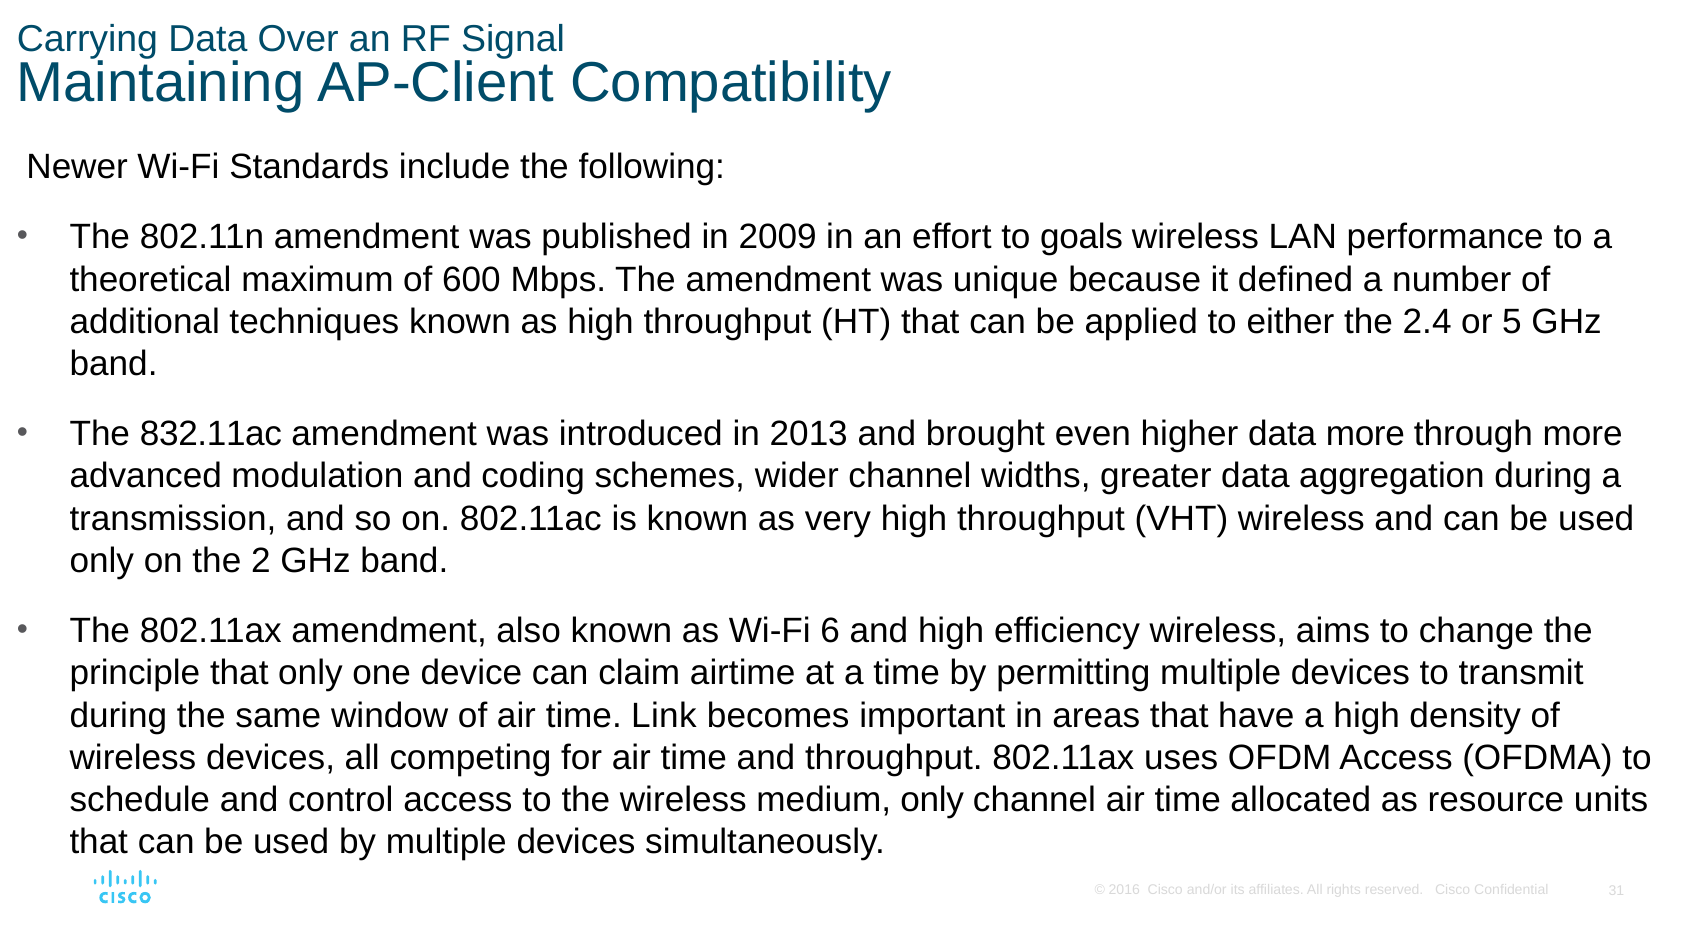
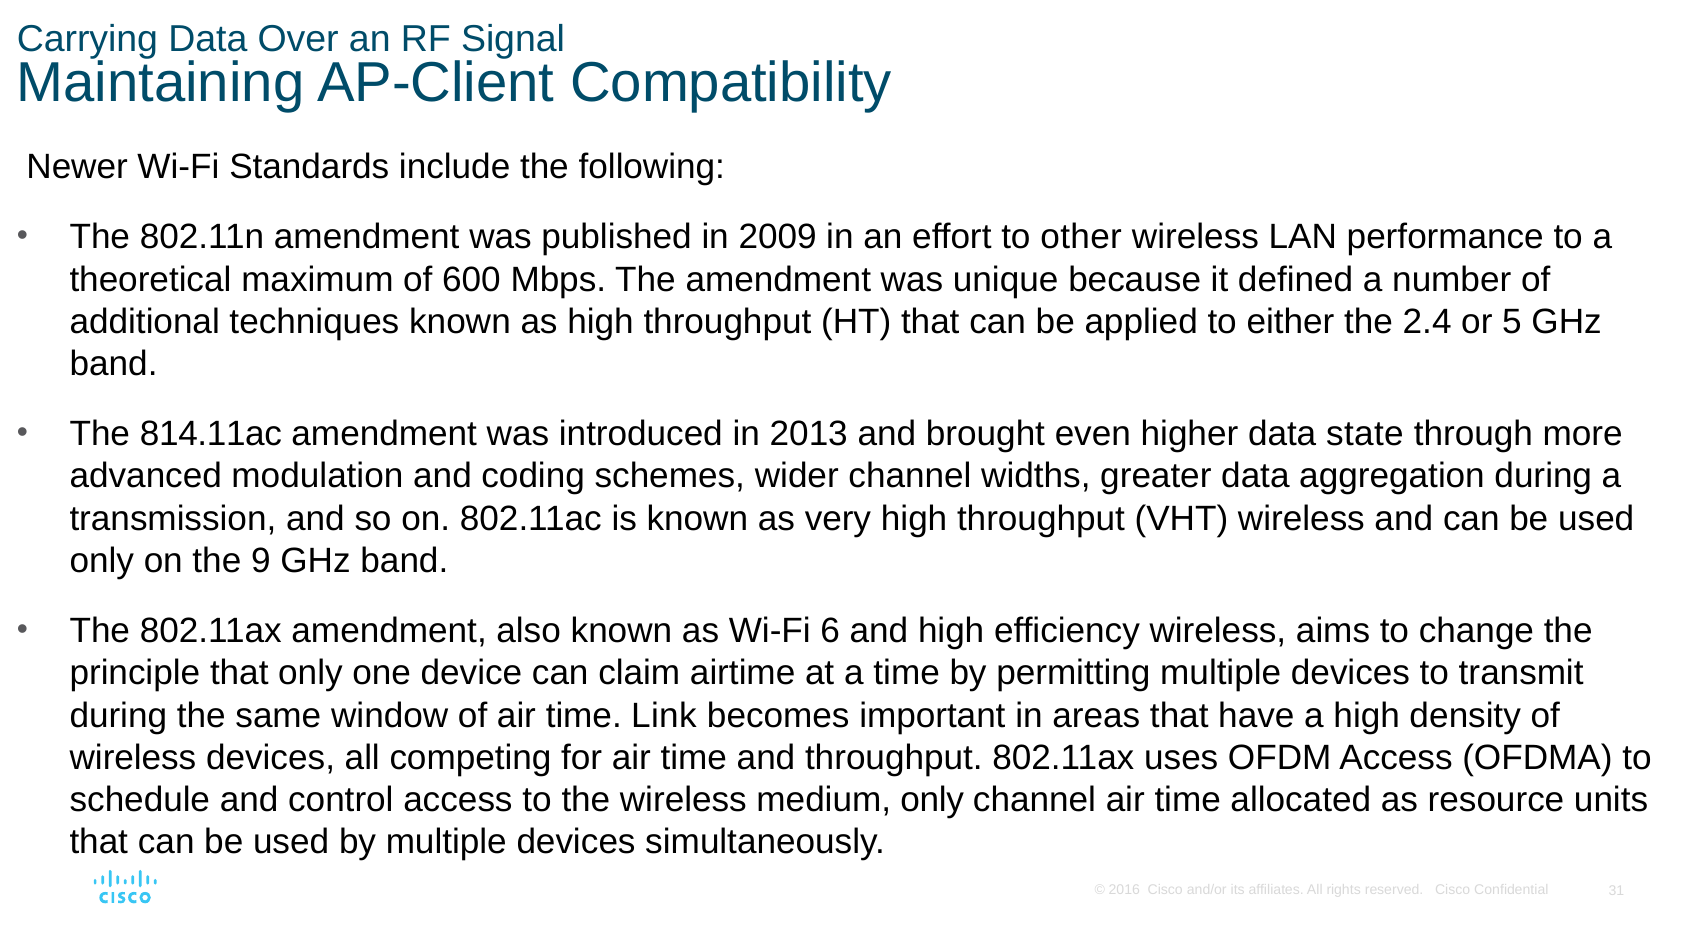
goals: goals -> other
832.11ac: 832.11ac -> 814.11ac
data more: more -> state
2: 2 -> 9
